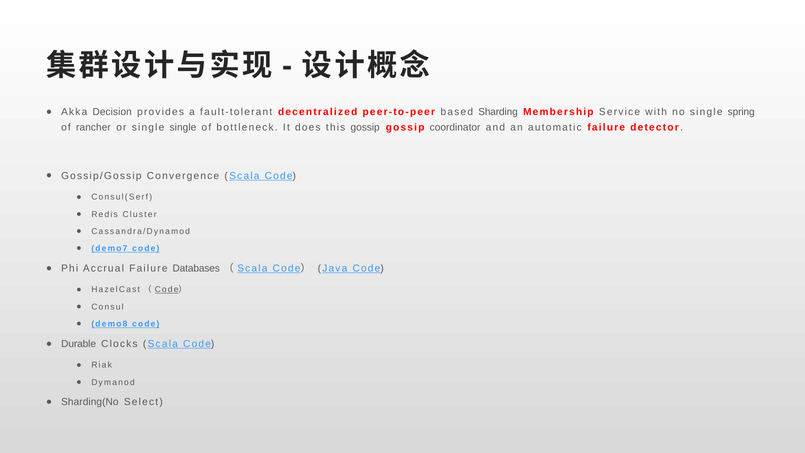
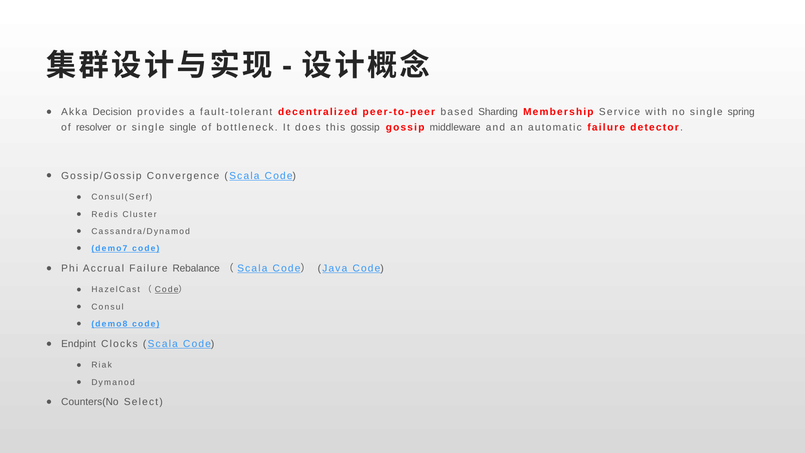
rancher: rancher -> resolver
coordinator: coordinator -> middleware
Databases: Databases -> Rebalance
Durable: Durable -> Endpint
Sharding(No: Sharding(No -> Counters(No
